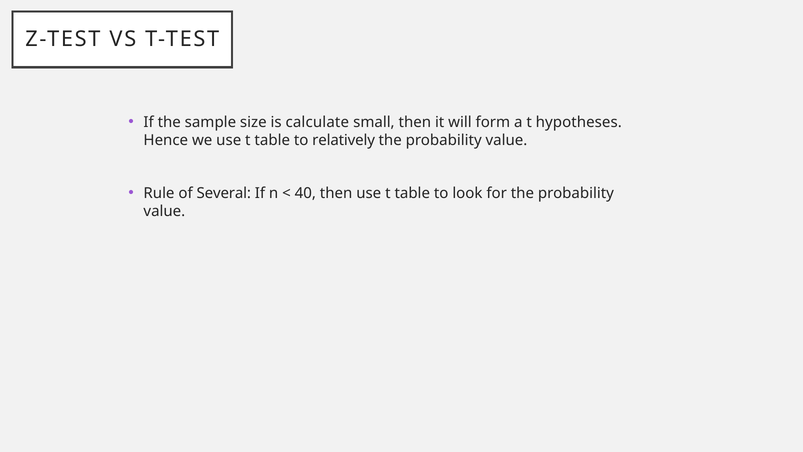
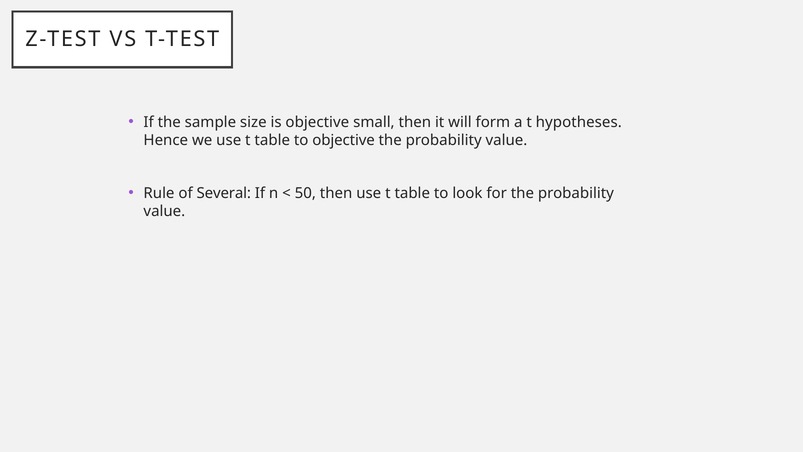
is calculate: calculate -> objective
to relatively: relatively -> objective
40: 40 -> 50
